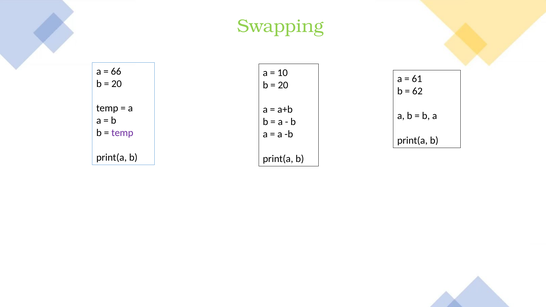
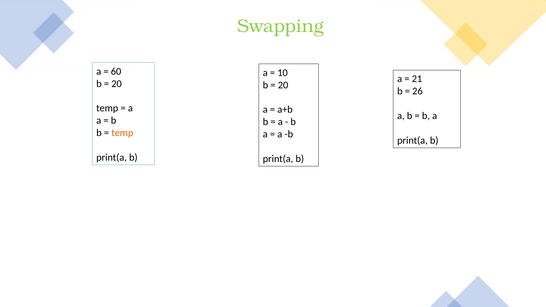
66: 66 -> 60
61: 61 -> 21
62: 62 -> 26
temp at (122, 133) colour: purple -> orange
